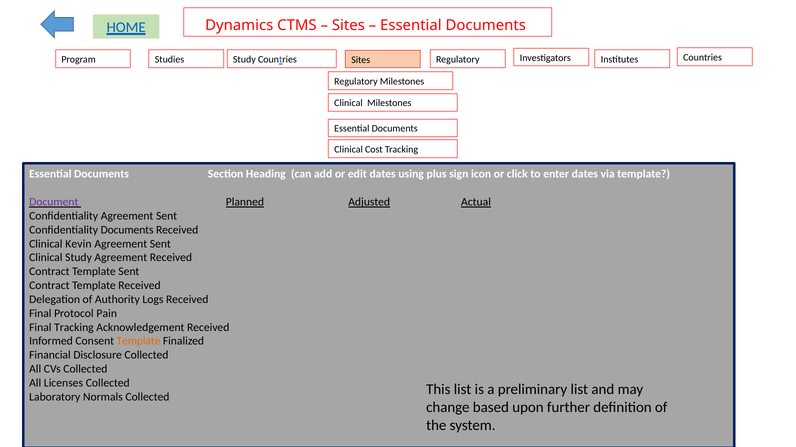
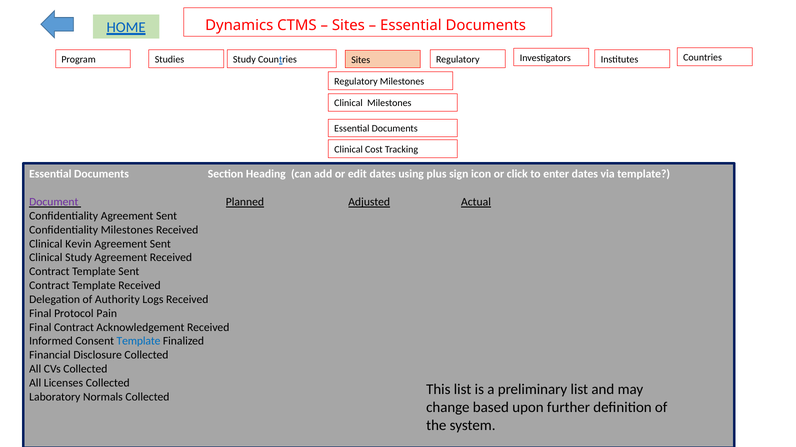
Confidentiality Documents: Documents -> Milestones
Final Tracking: Tracking -> Contract
Template at (139, 342) colour: orange -> blue
